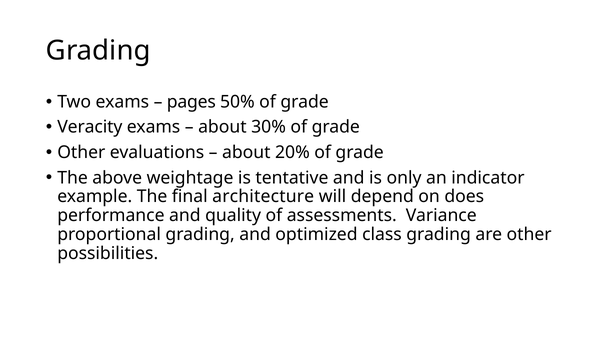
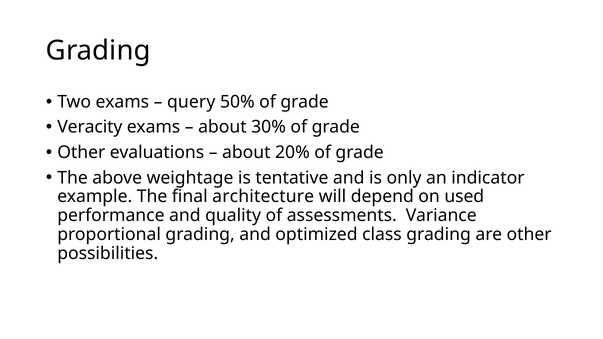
pages: pages -> query
does: does -> used
